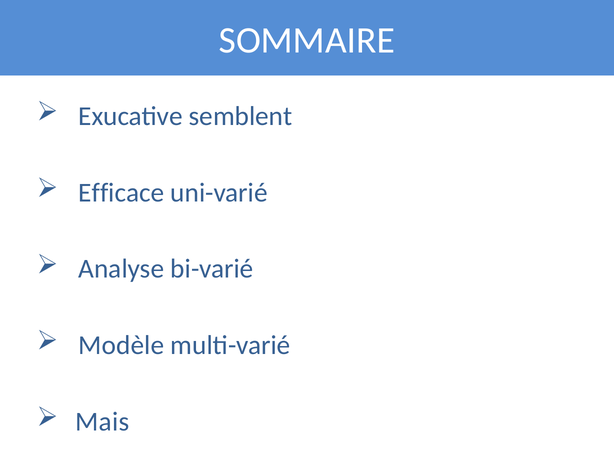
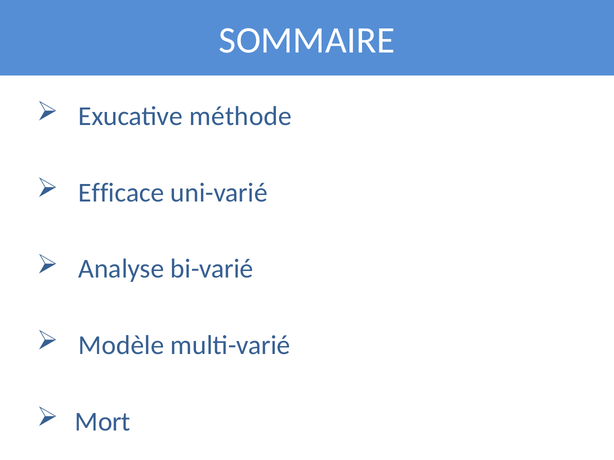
semblent: semblent -> méthode
Mais: Mais -> Mort
